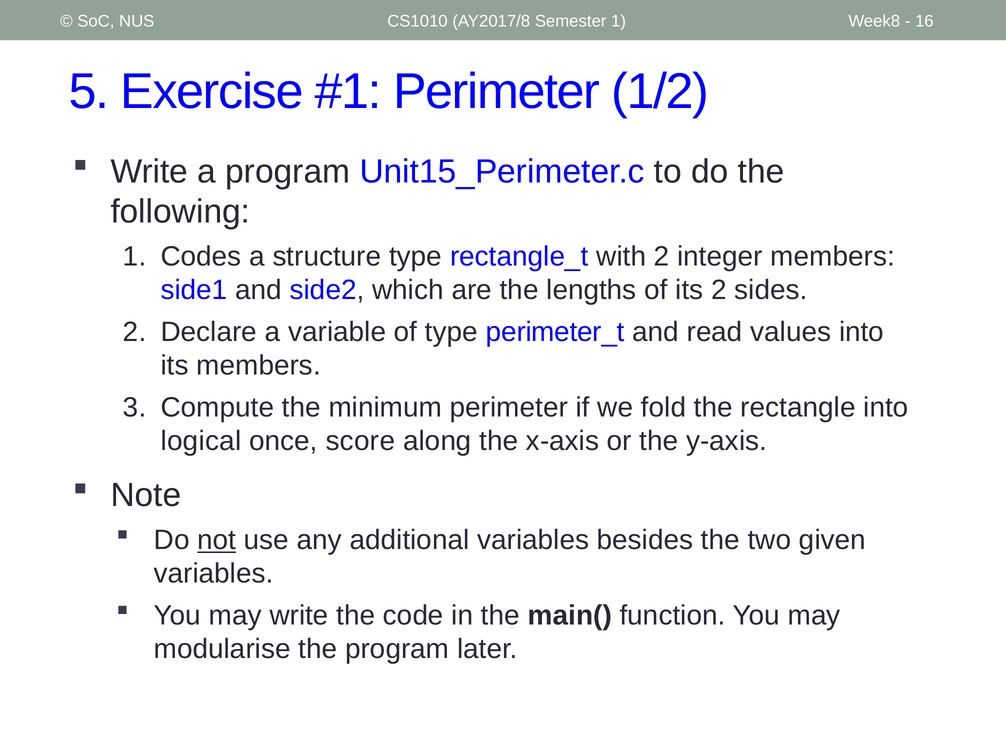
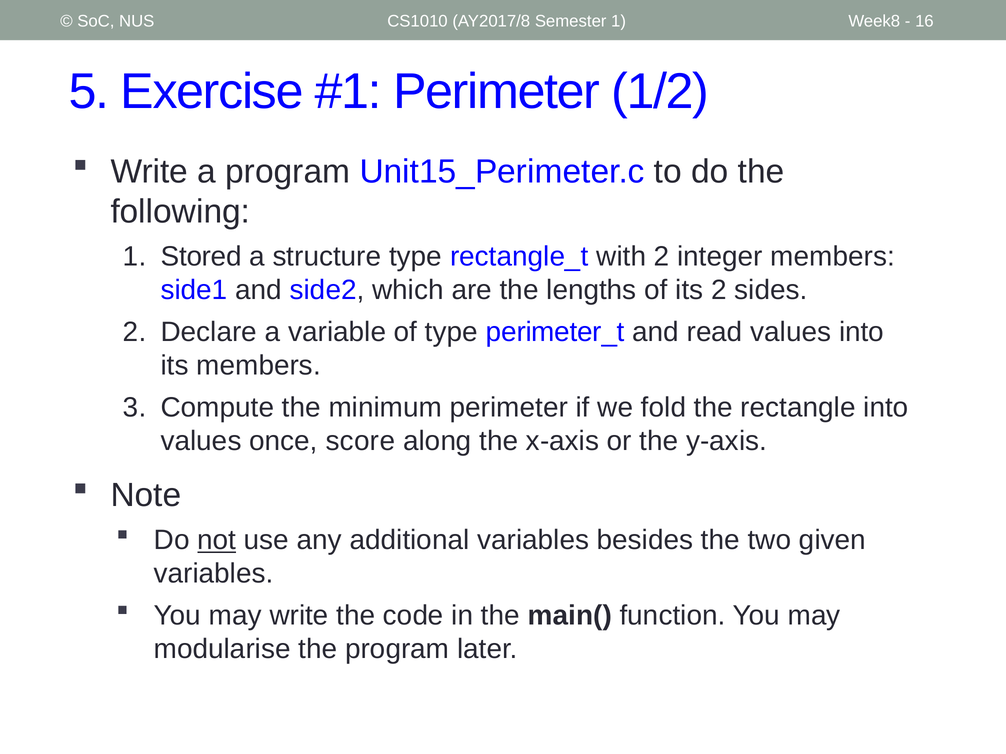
Codes: Codes -> Stored
logical at (201, 441): logical -> values
